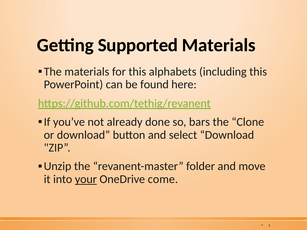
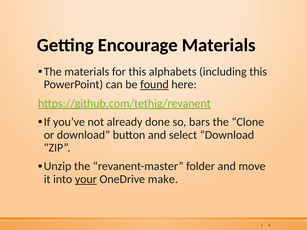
Supported: Supported -> Encourage
found underline: none -> present
come: come -> make
